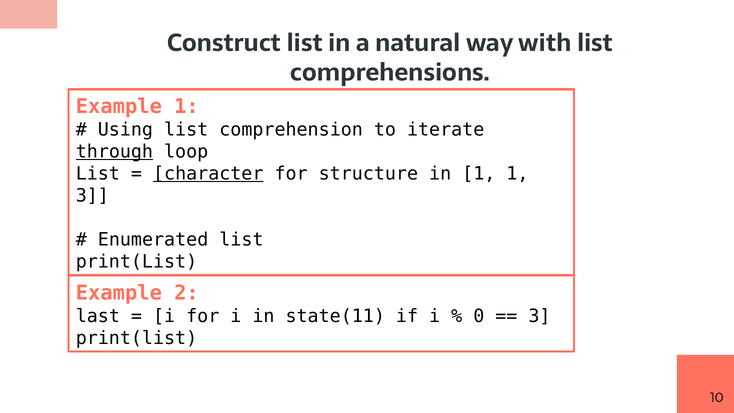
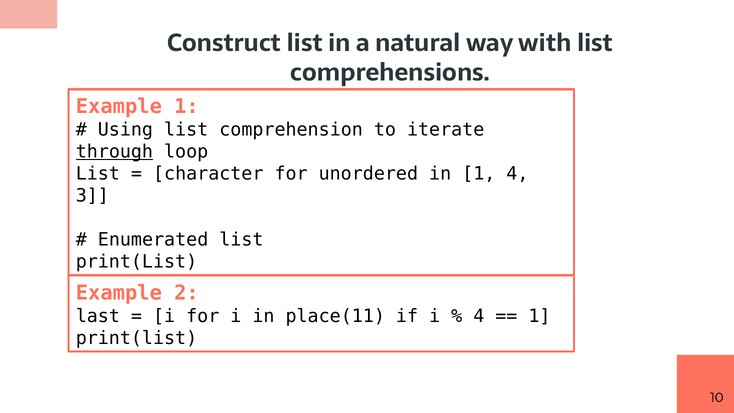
character underline: present -> none
structure: structure -> unordered
1 1: 1 -> 4
state(11: state(11 -> place(11
0 at (479, 316): 0 -> 4
3 at (539, 316): 3 -> 1
